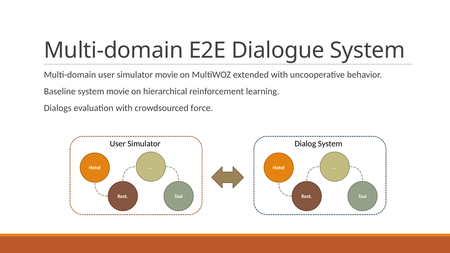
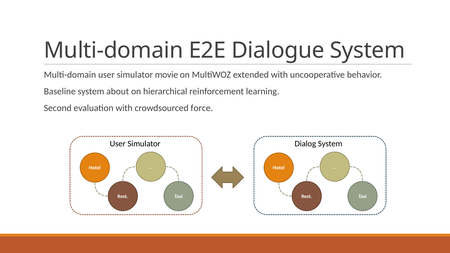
system movie: movie -> about
Dialogs: Dialogs -> Second
